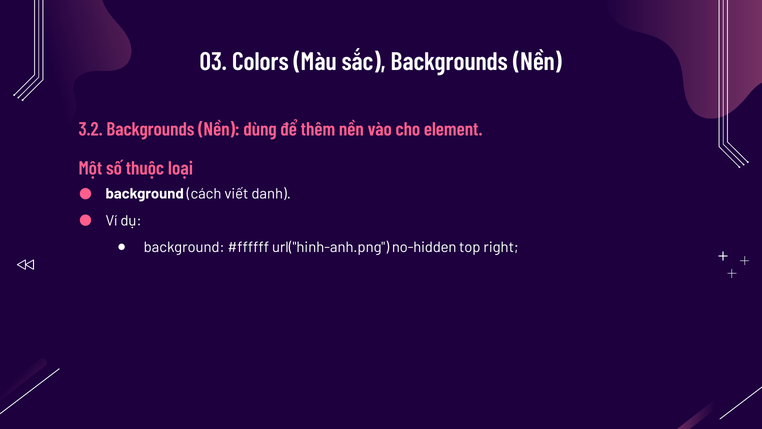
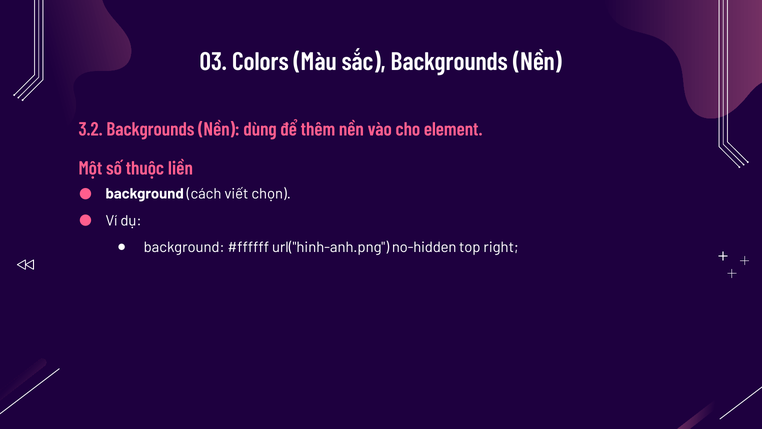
loại: loại -> liền
danh: danh -> chọn
